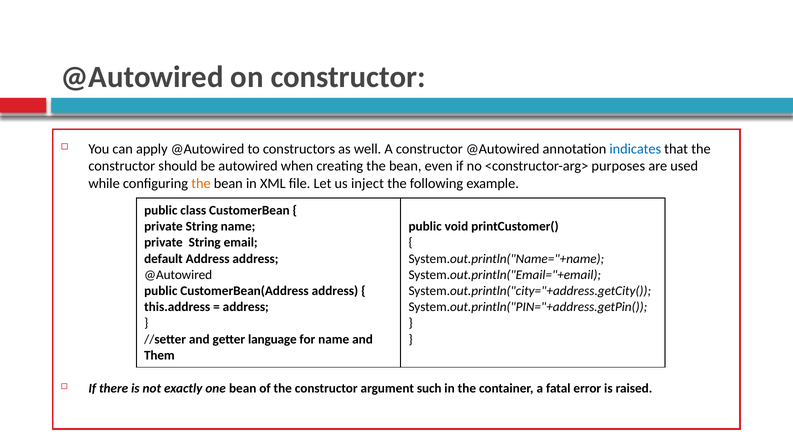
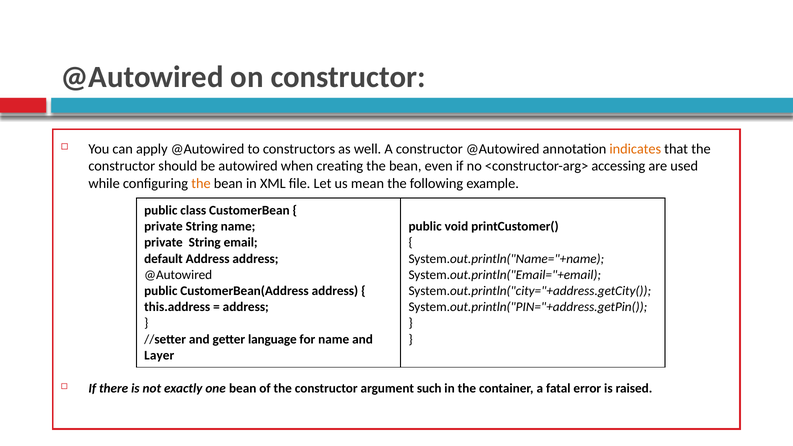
indicates colour: blue -> orange
purposes: purposes -> accessing
inject: inject -> mean
Them: Them -> Layer
